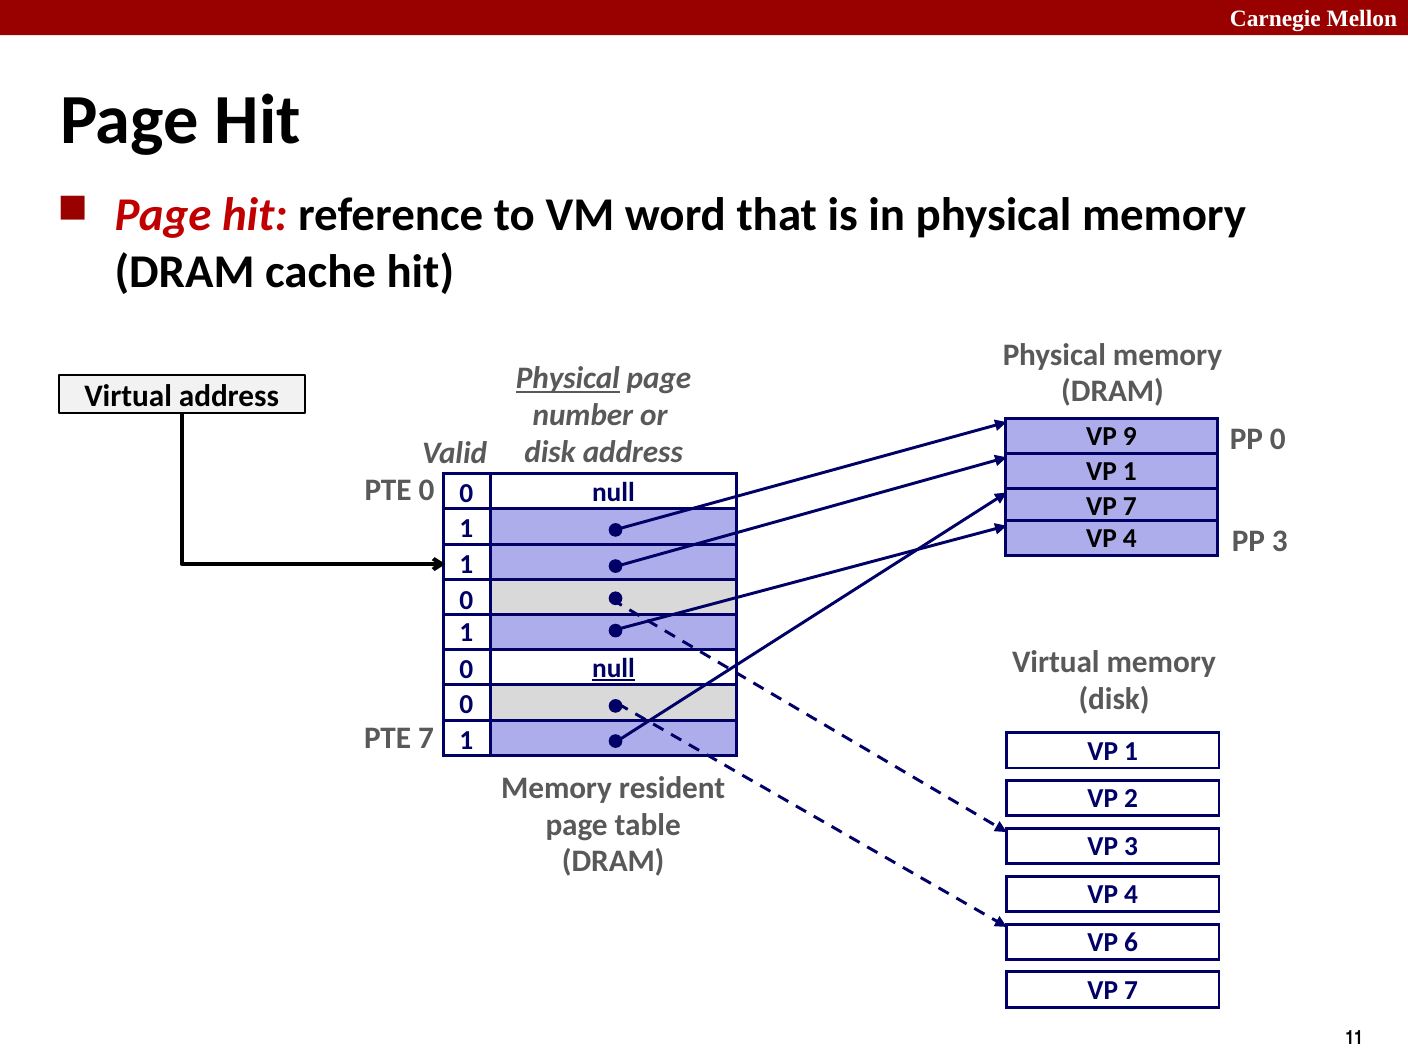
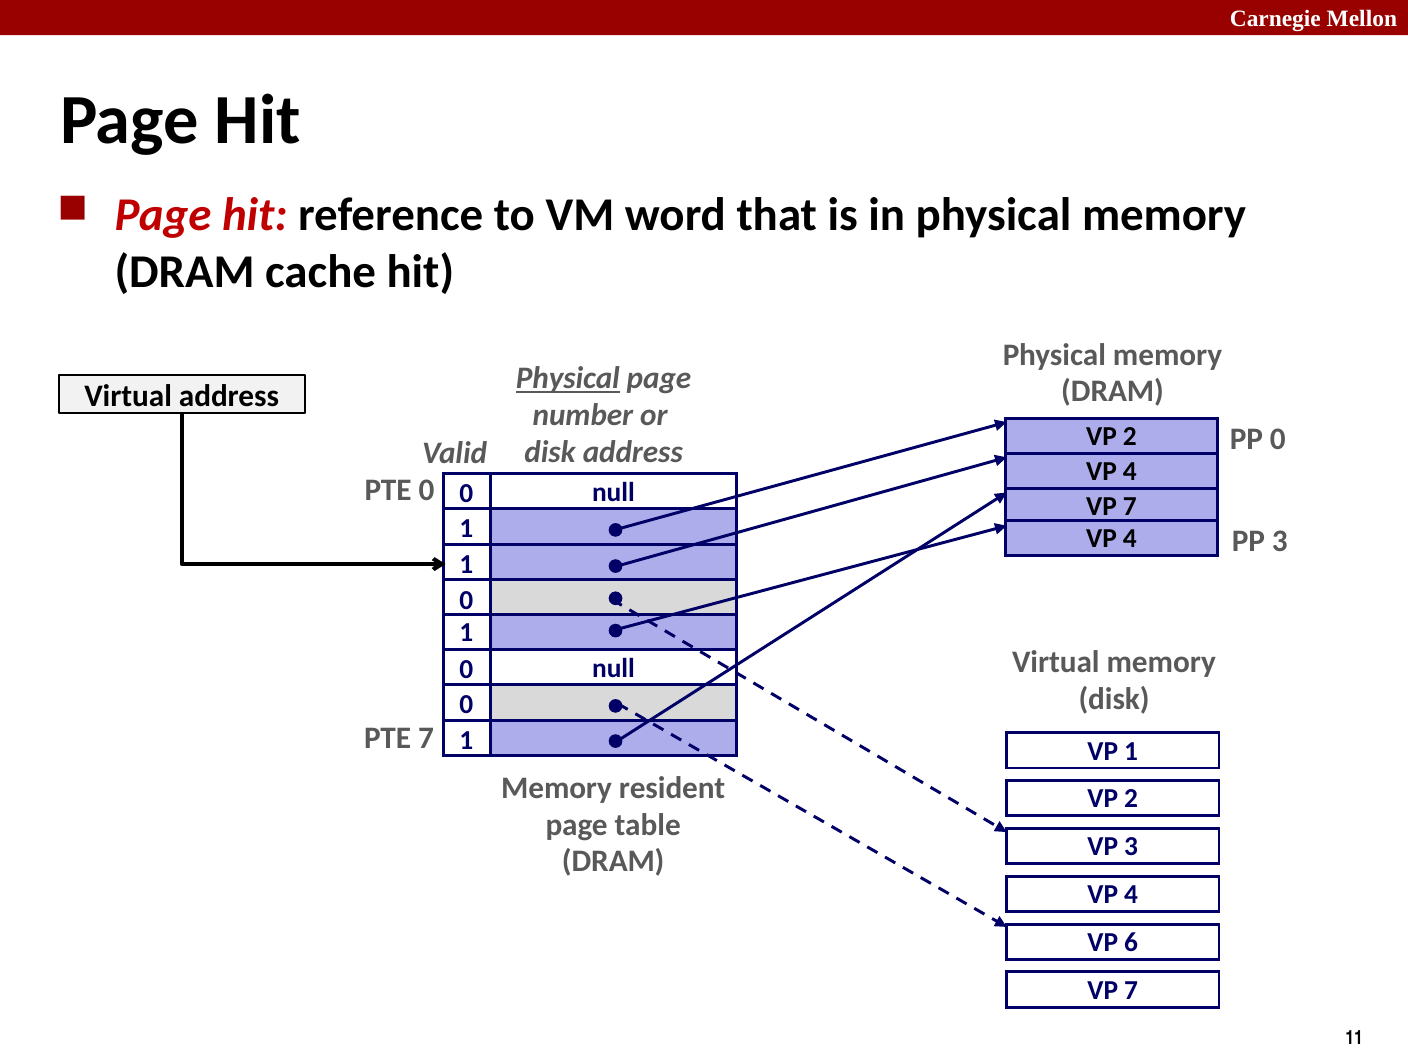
9 at (1130, 437): 9 -> 2
1 at (1130, 472): 1 -> 4
null at (613, 668) underline: present -> none
